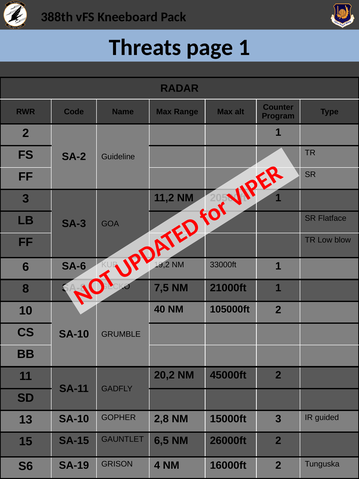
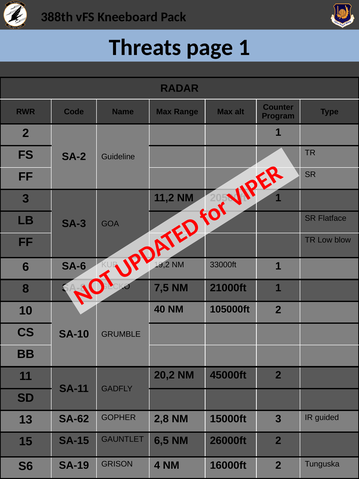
13 SA-10: SA-10 -> SA-62
